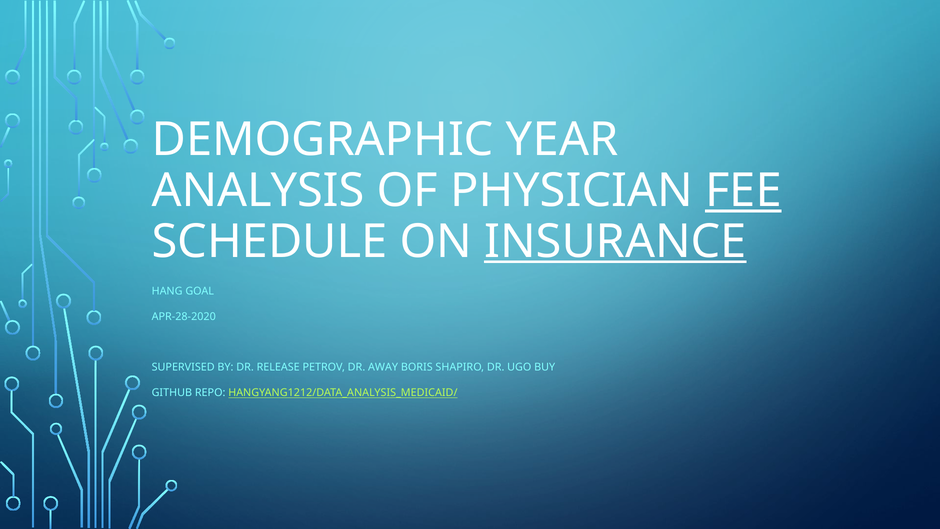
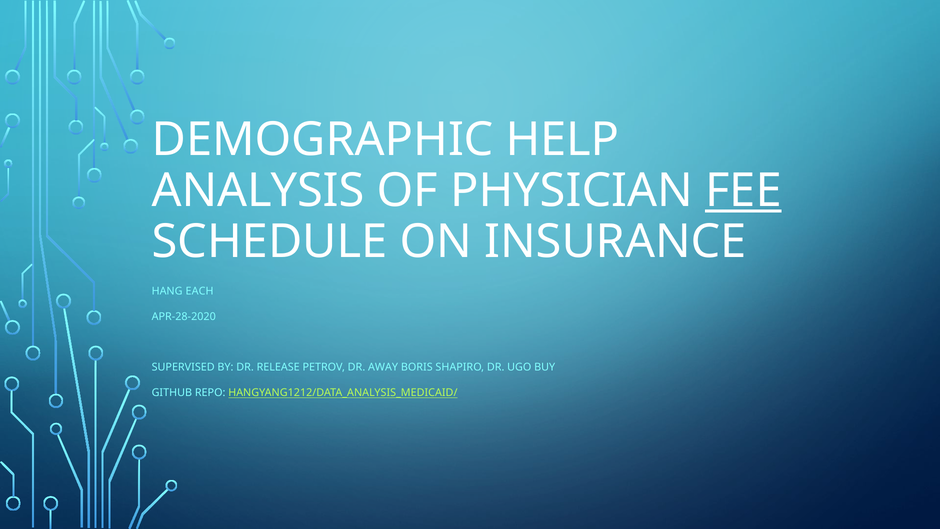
YEAR: YEAR -> HELP
INSURANCE underline: present -> none
GOAL: GOAL -> EACH
